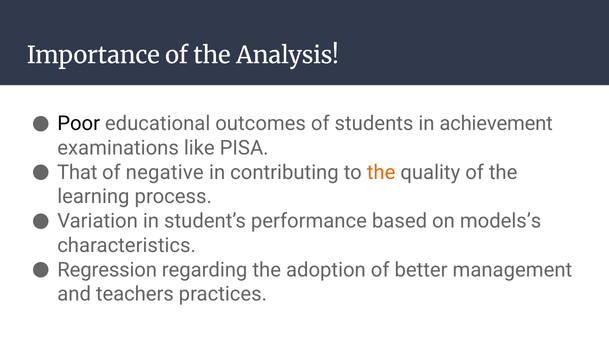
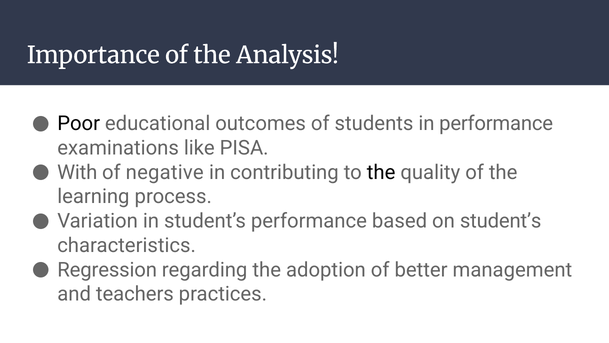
in achievement: achievement -> performance
That: That -> With
the at (381, 172) colour: orange -> black
on models’s: models’s -> student’s
